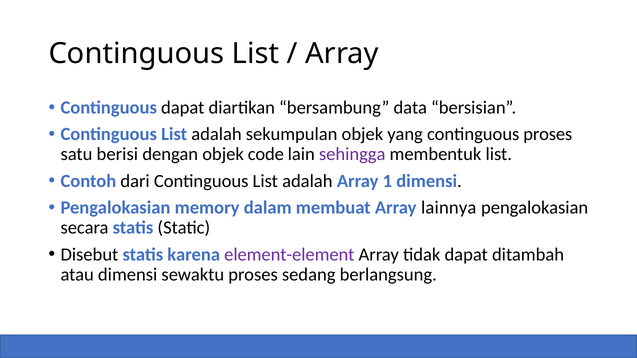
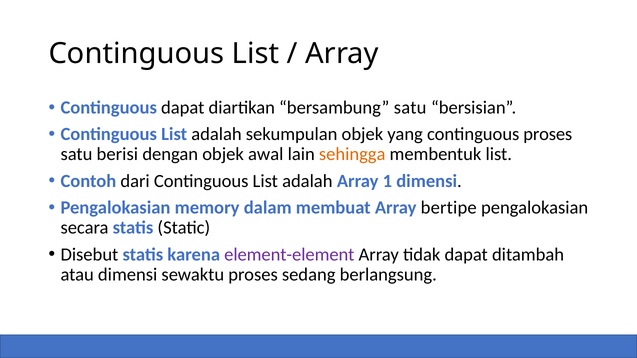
bersambung data: data -> satu
code: code -> awal
sehingga colour: purple -> orange
lainnya: lainnya -> bertipe
